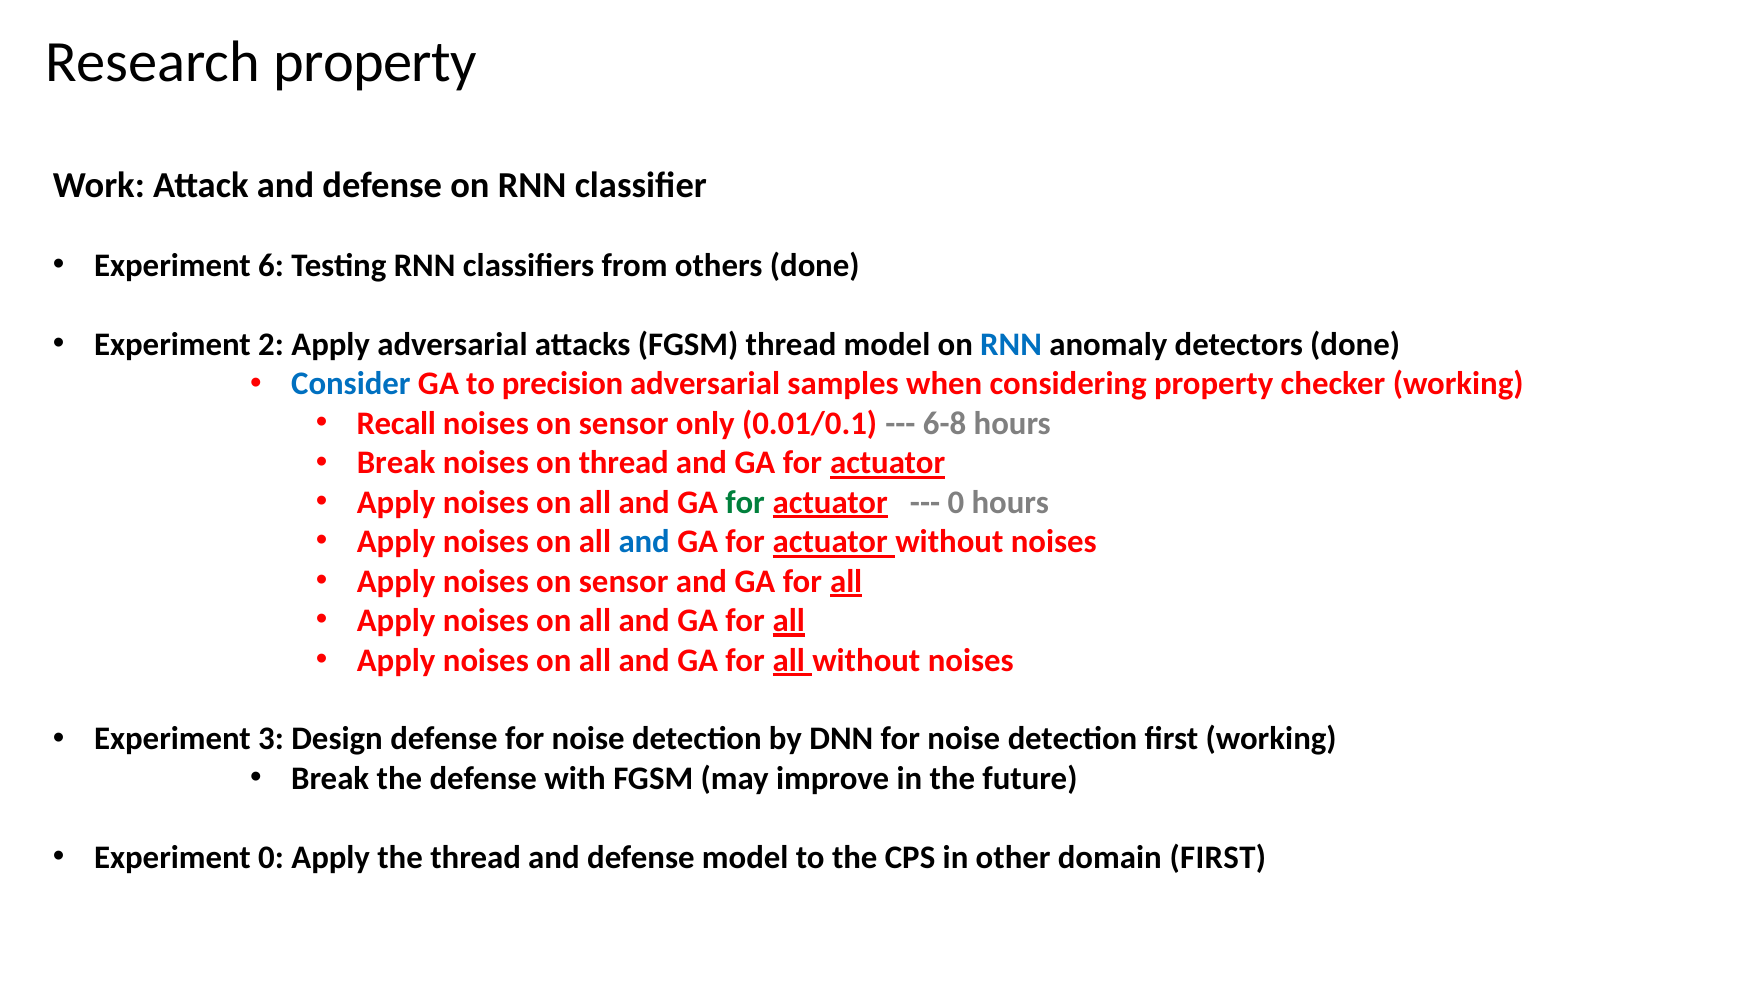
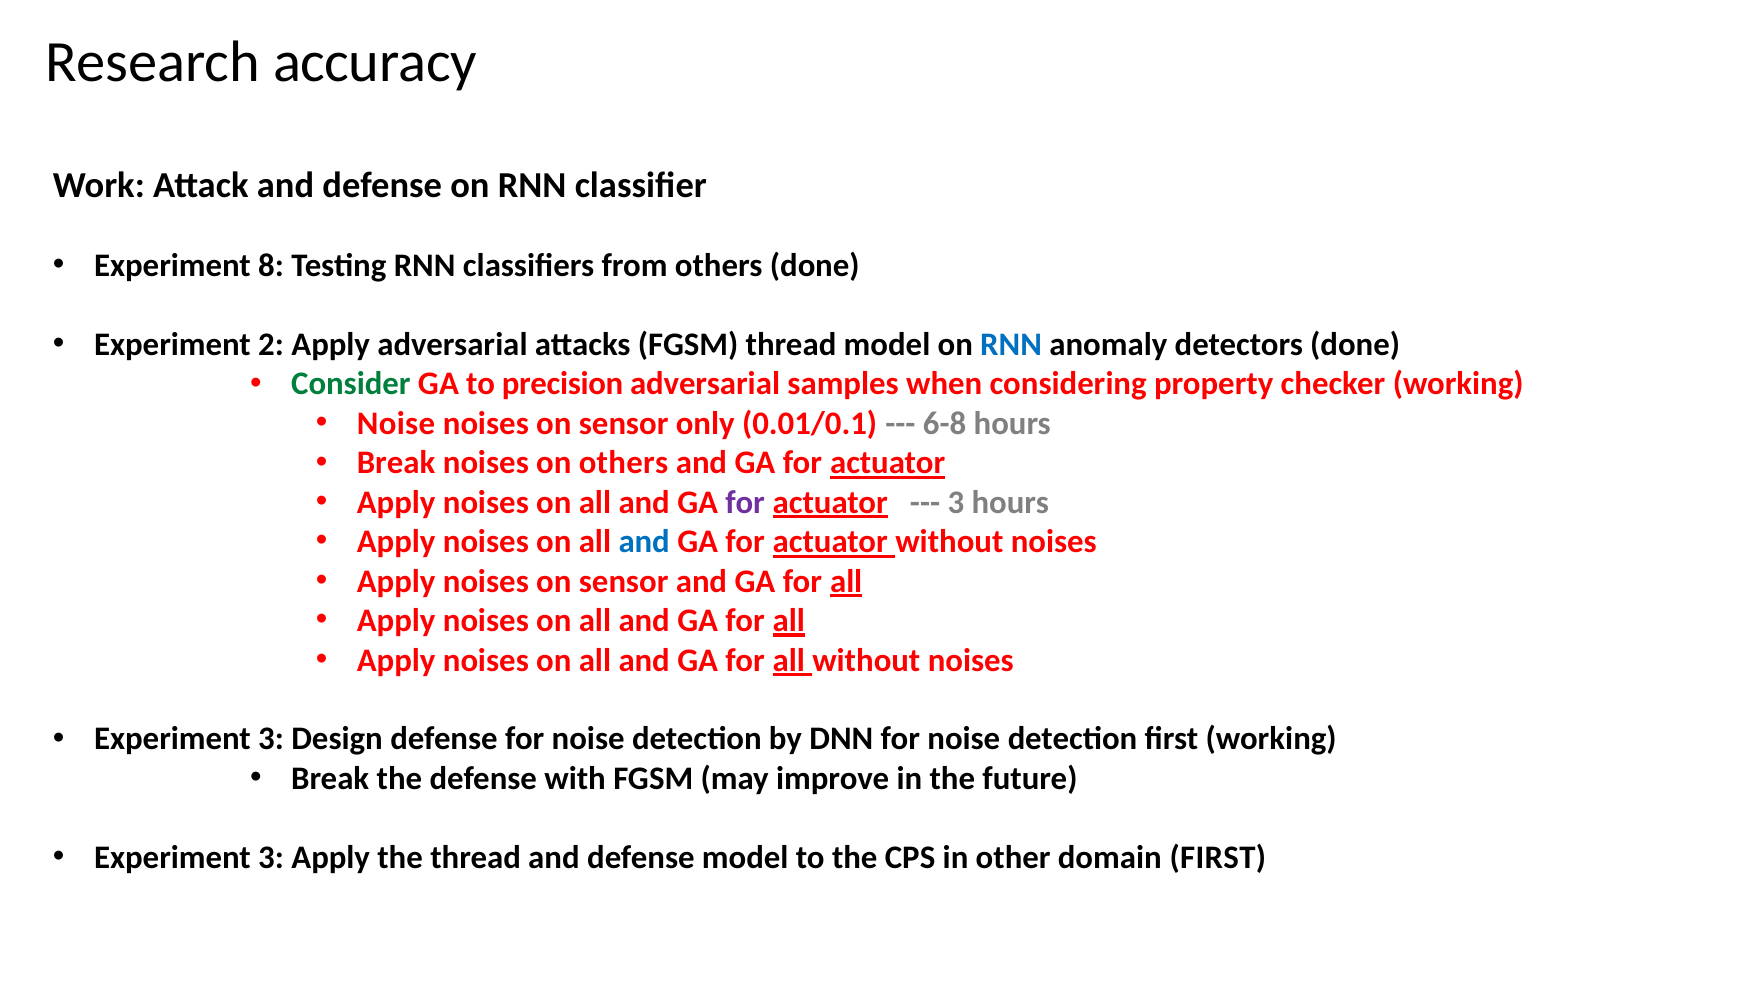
Research property: property -> accuracy
6: 6 -> 8
Consider colour: blue -> green
Recall at (396, 423): Recall -> Noise
on thread: thread -> others
for at (745, 502) colour: green -> purple
0 at (956, 502): 0 -> 3
0 at (271, 857): 0 -> 3
